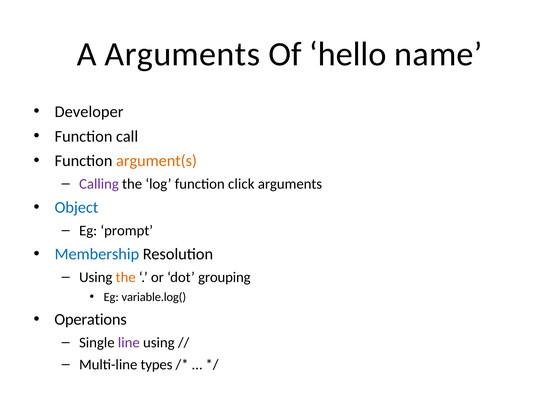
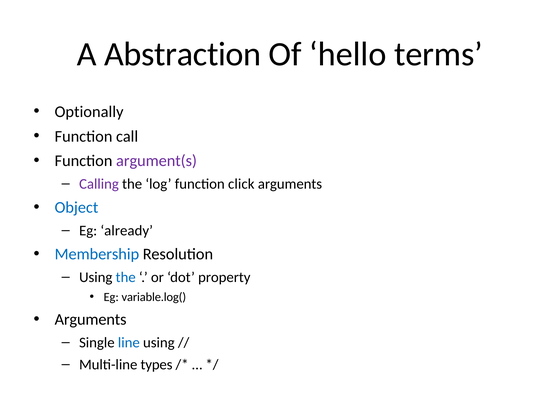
A Arguments: Arguments -> Abstraction
name: name -> terms
Developer: Developer -> Optionally
argument(s colour: orange -> purple
prompt: prompt -> already
the at (126, 277) colour: orange -> blue
grouping: grouping -> property
Operations at (91, 320): Operations -> Arguments
line colour: purple -> blue
